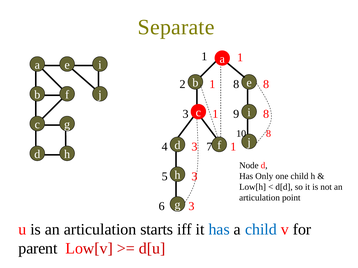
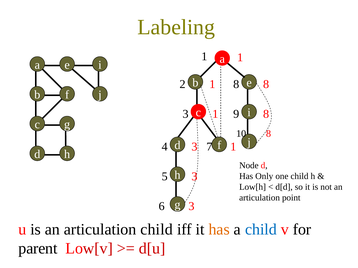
Separate: Separate -> Labeling
articulation starts: starts -> child
has at (219, 230) colour: blue -> orange
